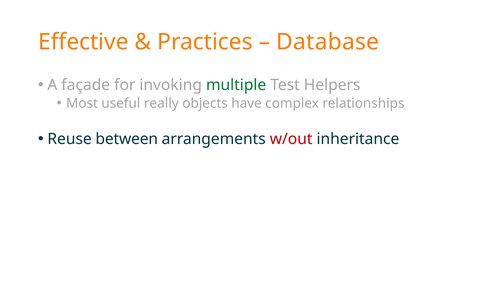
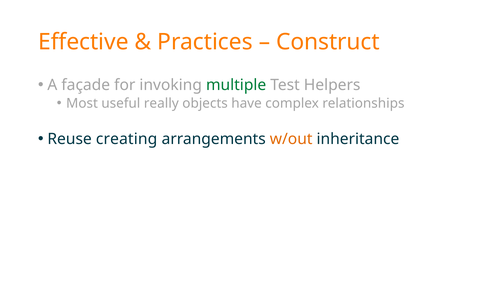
Database: Database -> Construct
between: between -> creating
w/out colour: red -> orange
